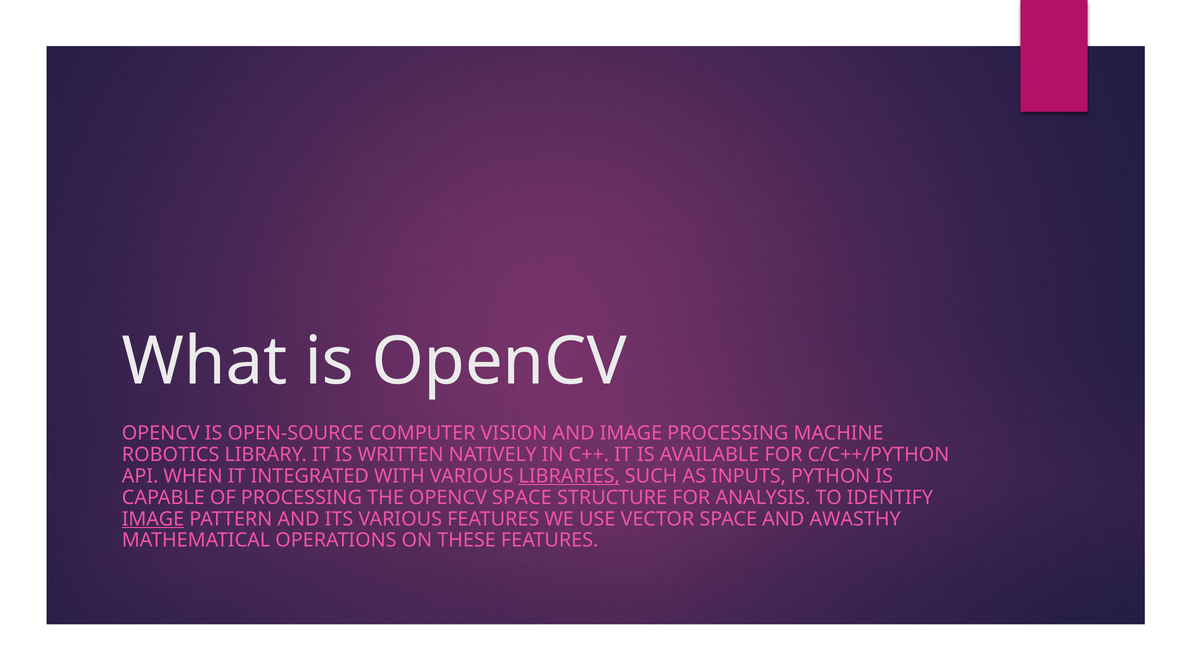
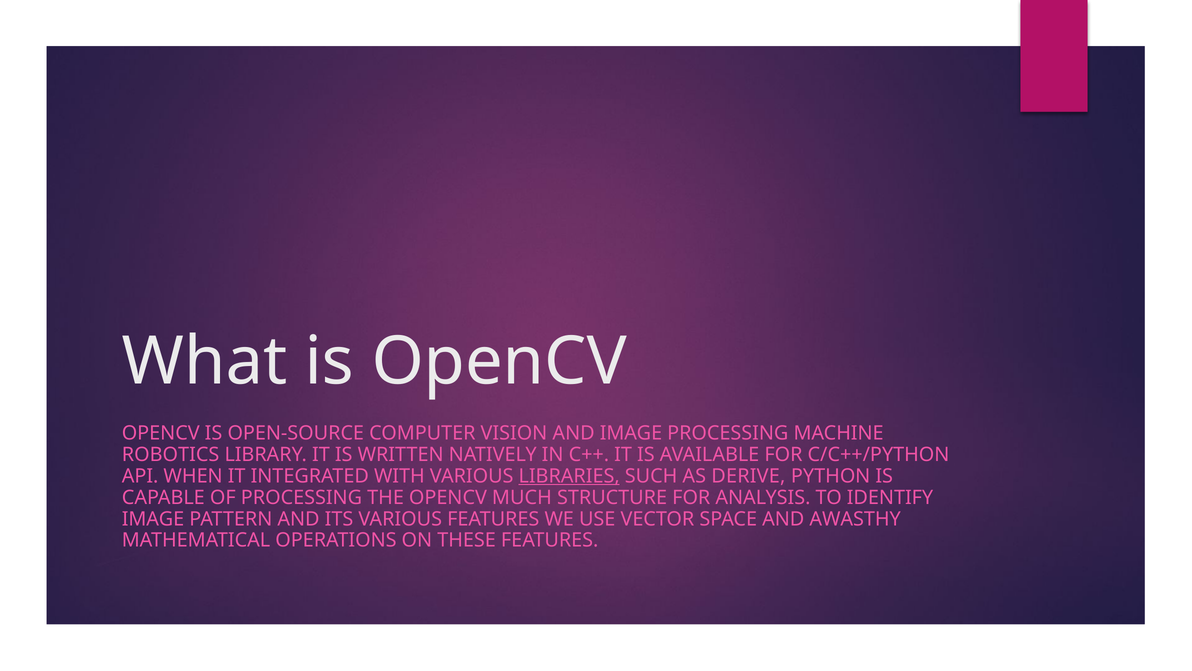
INPUTS: INPUTS -> DERIVE
OPENCV SPACE: SPACE -> MUCH
IMAGE at (153, 519) underline: present -> none
